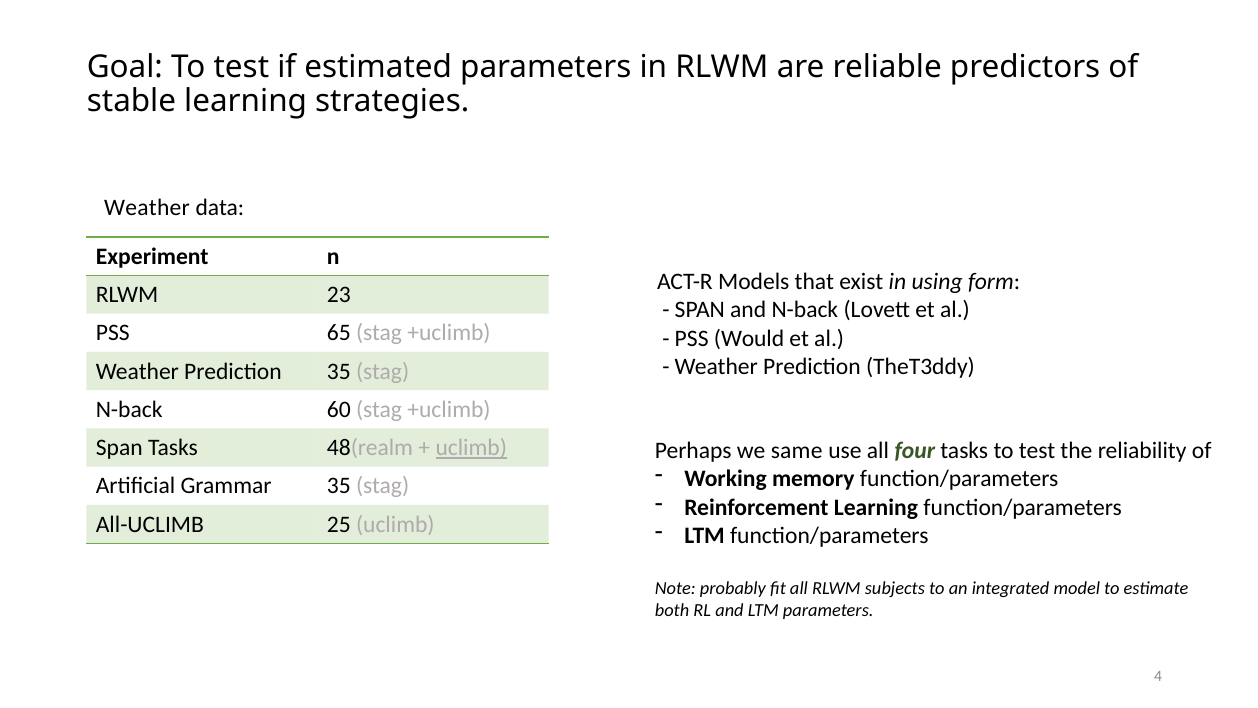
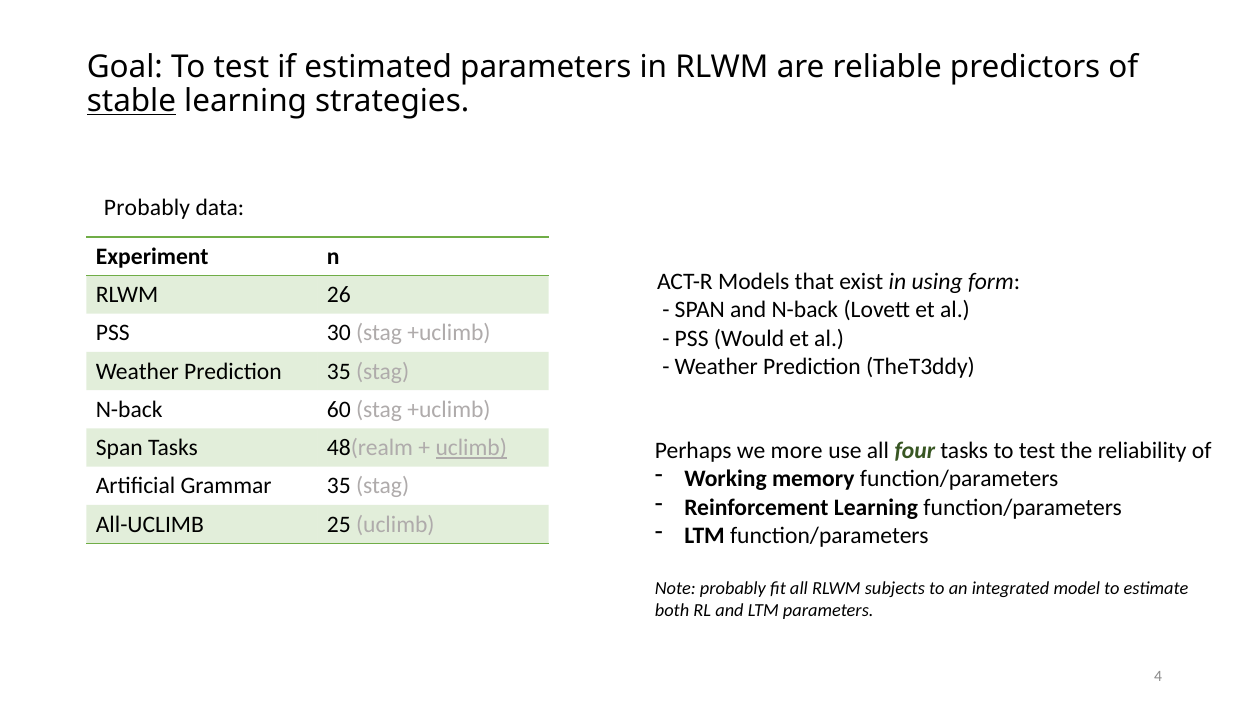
stable underline: none -> present
Weather at (147, 208): Weather -> Probably
23: 23 -> 26
65: 65 -> 30
same: same -> more
